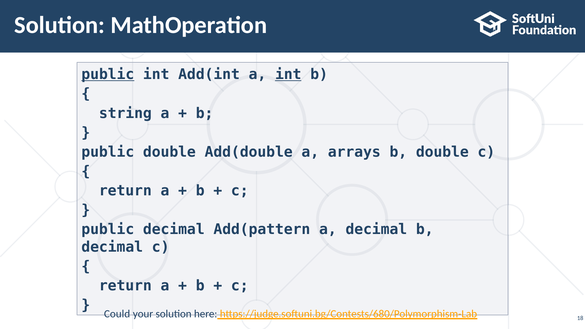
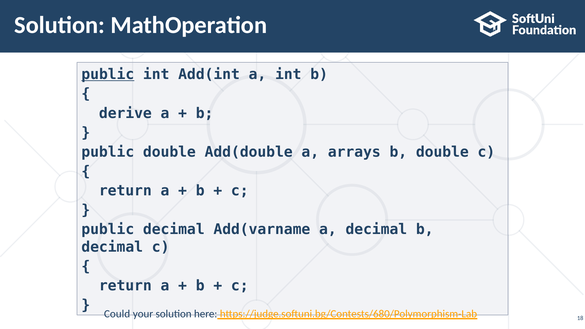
int at (288, 74) underline: present -> none
string: string -> derive
Add(pattern: Add(pattern -> Add(varname
